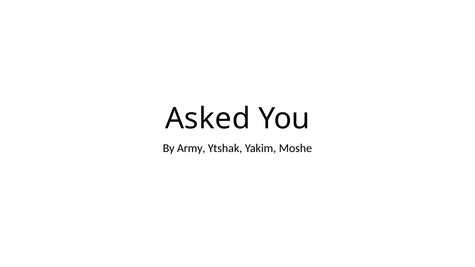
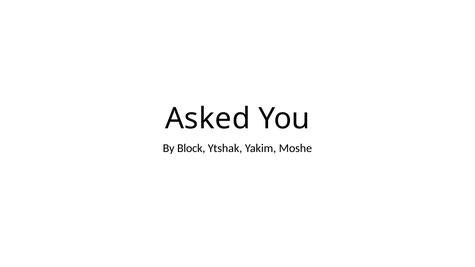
Army: Army -> Block
